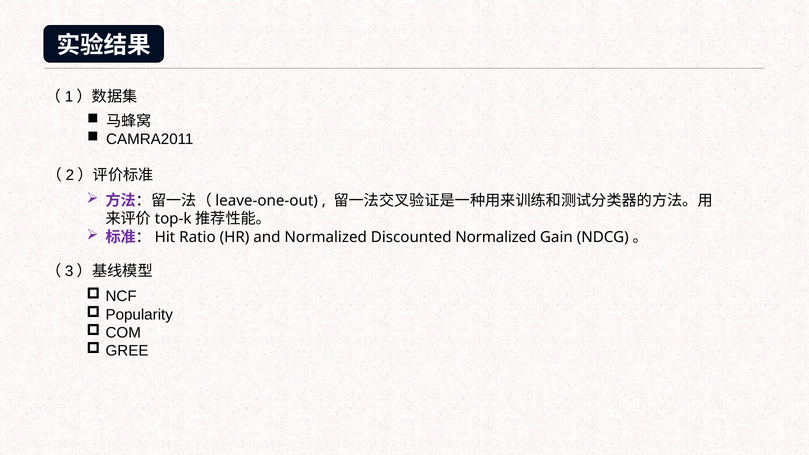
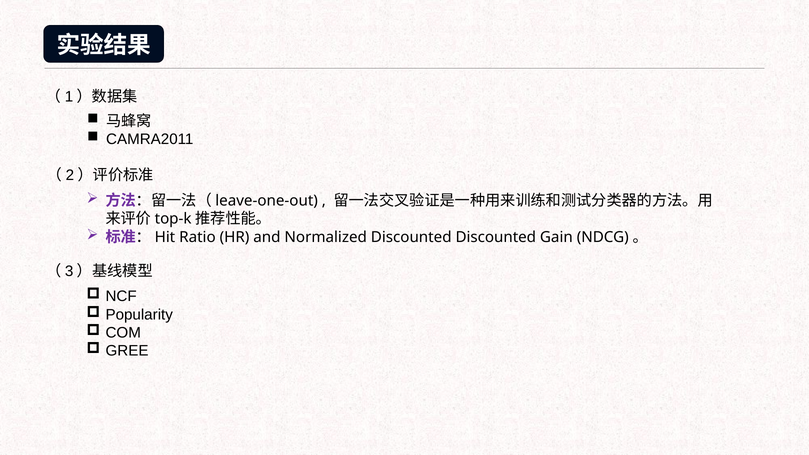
Discounted Normalized: Normalized -> Discounted
